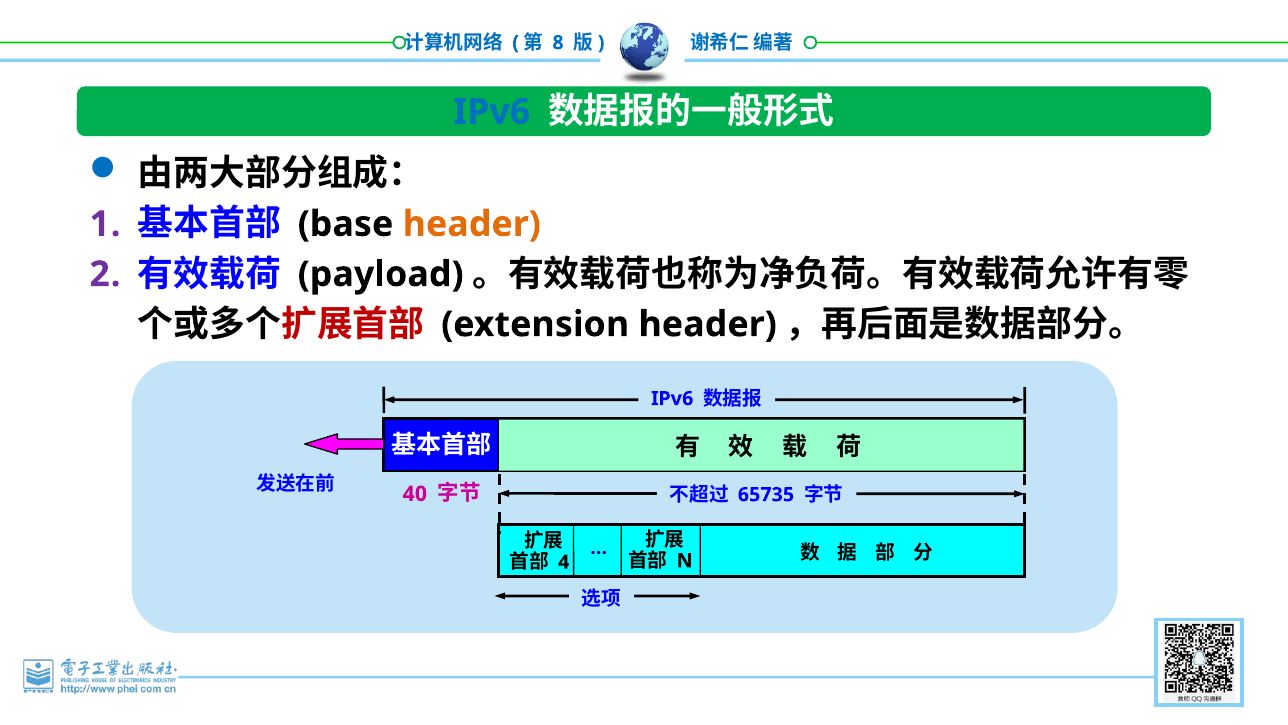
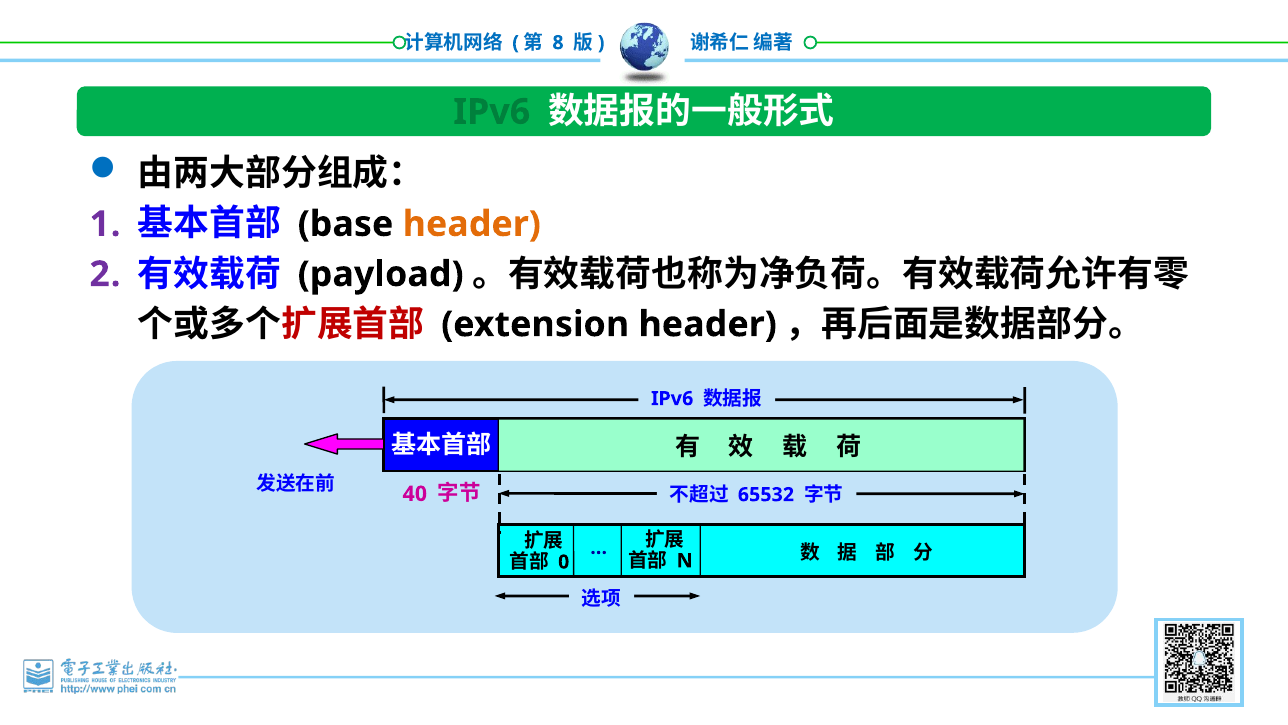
IPv6 at (492, 112) colour: blue -> green
65735: 65735 -> 65532
4: 4 -> 0
